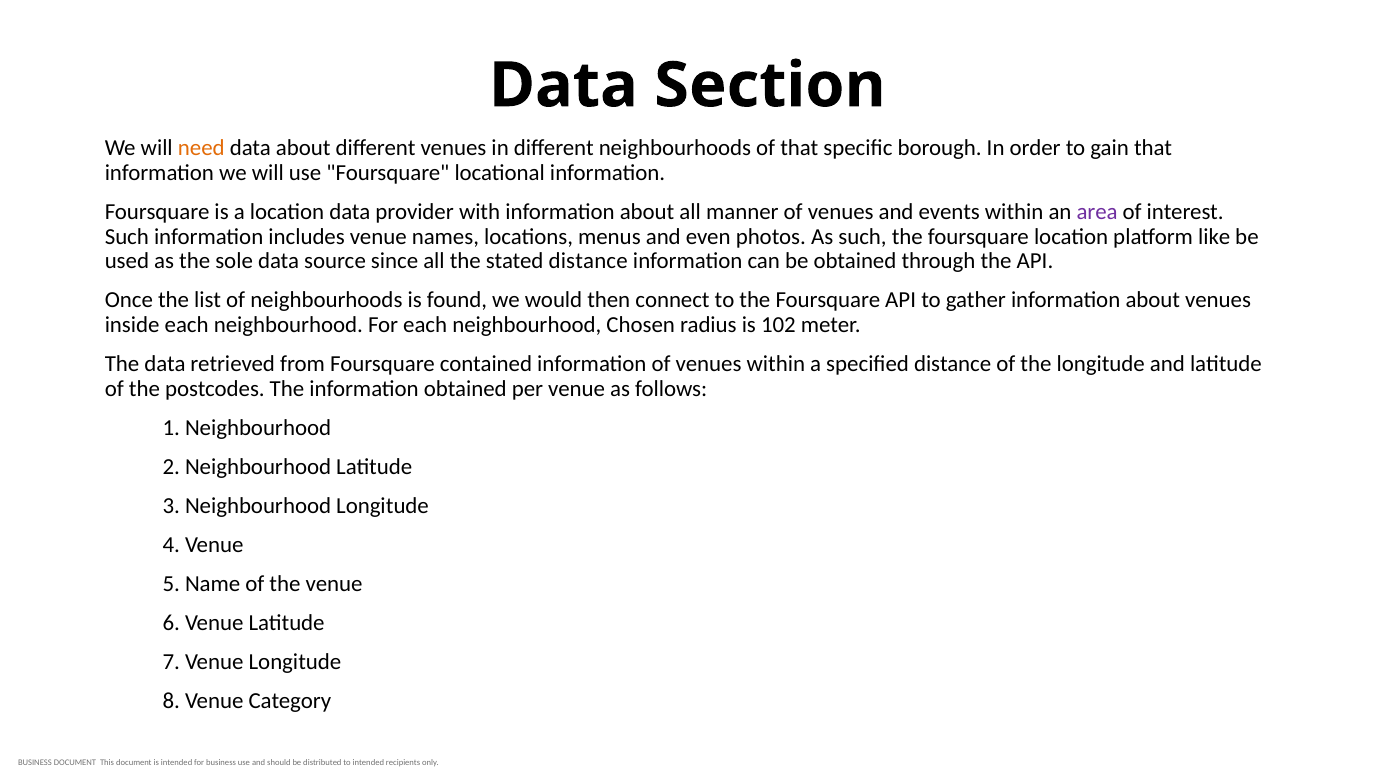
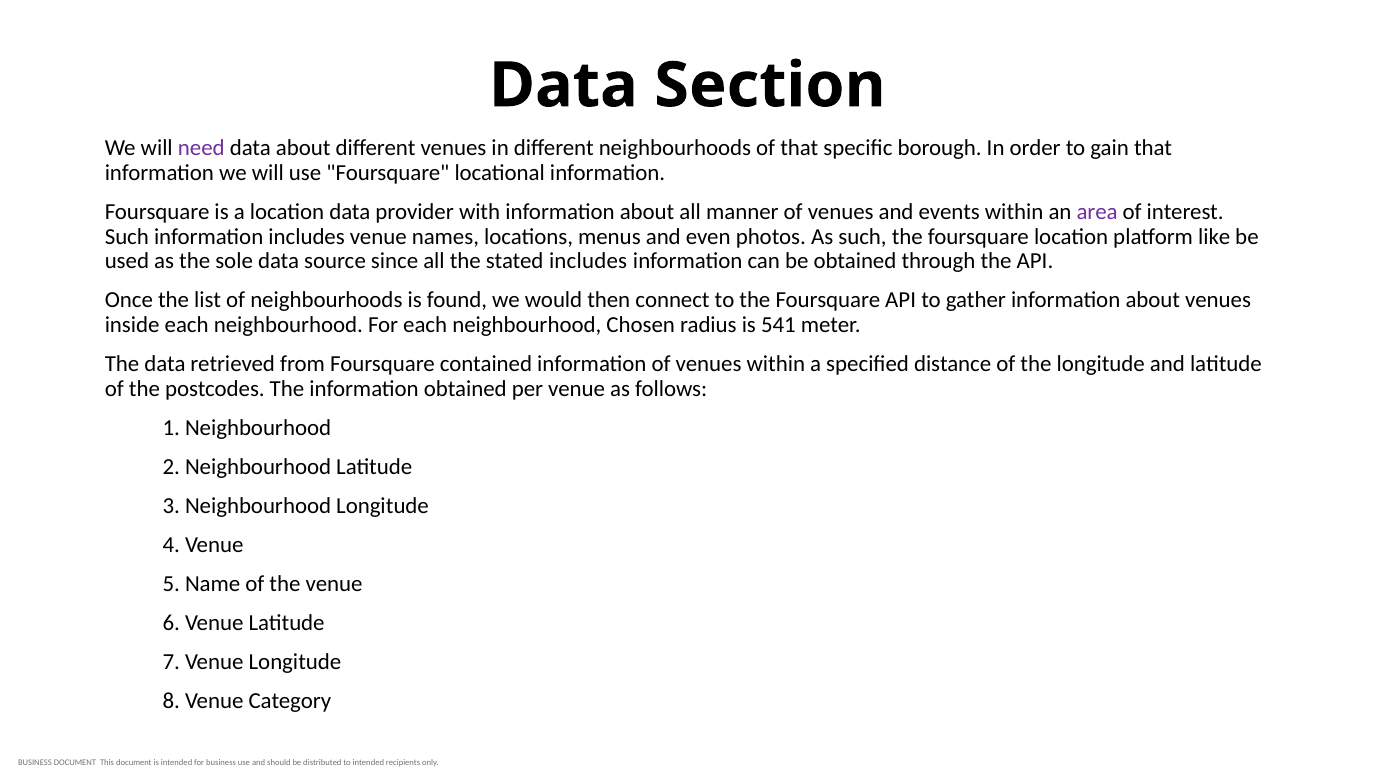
need colour: orange -> purple
stated distance: distance -> includes
102: 102 -> 541
